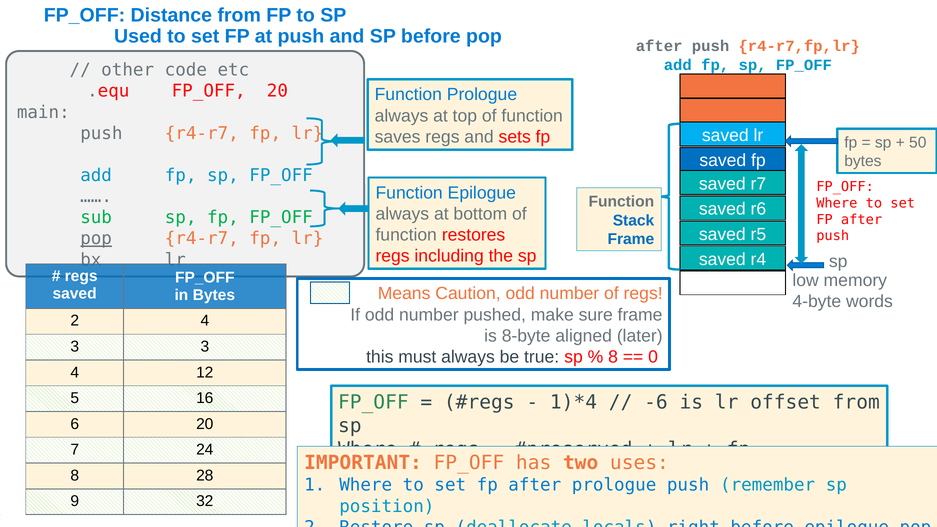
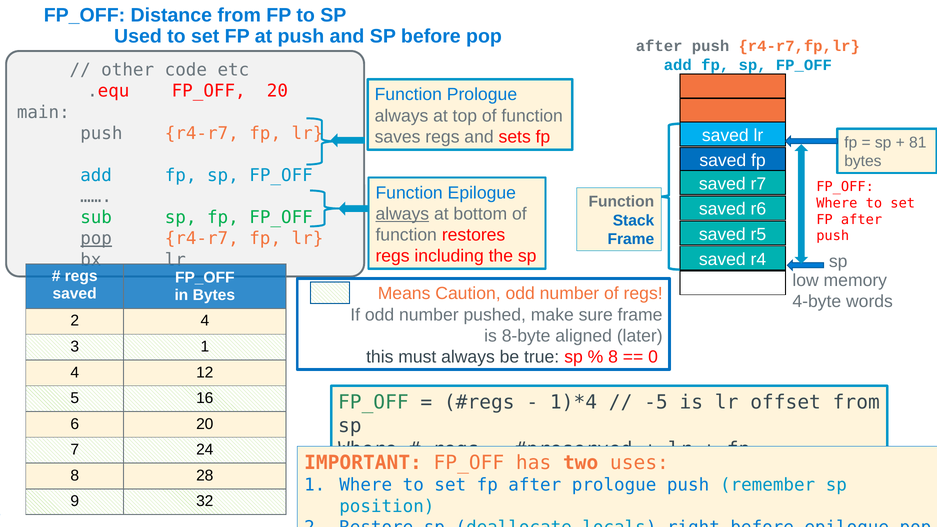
50: 50 -> 81
always at (402, 214) underline: none -> present
3 3: 3 -> 1
-6: -6 -> -5
